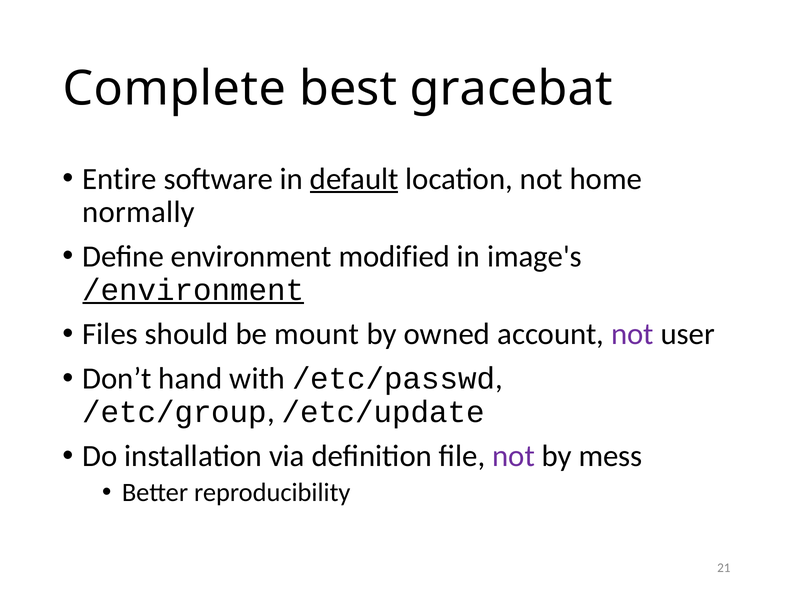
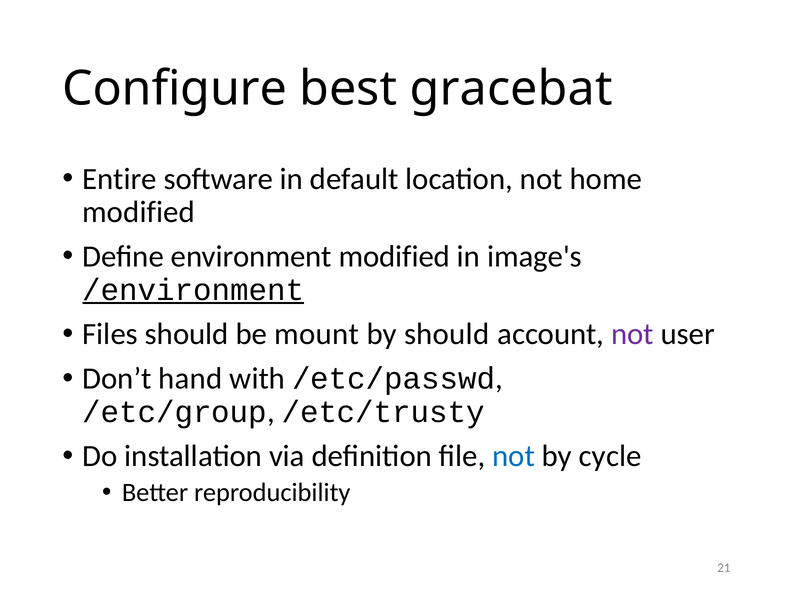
Complete: Complete -> Configure
default underline: present -> none
normally at (139, 212): normally -> modified
by owned: owned -> should
/etc/update: /etc/update -> /etc/trusty
not at (514, 456) colour: purple -> blue
mess: mess -> cycle
